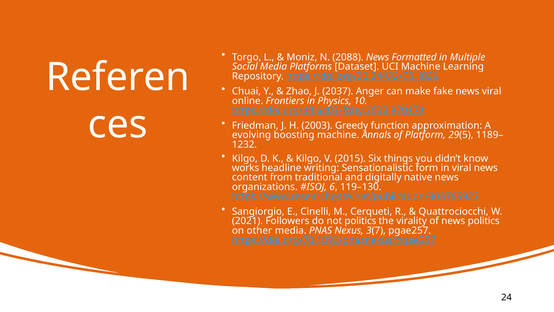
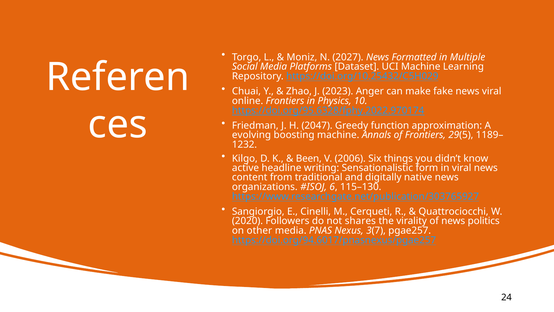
2088: 2088 -> 2027
https://doi.org/20.24432/C5H029: https://doi.org/20.24432/C5H029 -> https://doi.org/10.25432/C5H029
2037: 2037 -> 2023
https://doi.org/48.6403/fphy.2022.970174: https://doi.org/48.6403/fphy.2022.970174 -> https://doi.org/95.6328/fphy.2022.970174
2003: 2003 -> 2047
of Platform: Platform -> Frontiers
Kilgo at (309, 158): Kilgo -> Been
2015: 2015 -> 2006
works: works -> active
119–130: 119–130 -> 115–130
2021: 2021 -> 2020
not politics: politics -> shares
https://doi.org/70.1093/pnasnexus/pgae257: https://doi.org/70.1093/pnasnexus/pgae257 -> https://doi.org/94.6017/pnasnexus/pgae257
